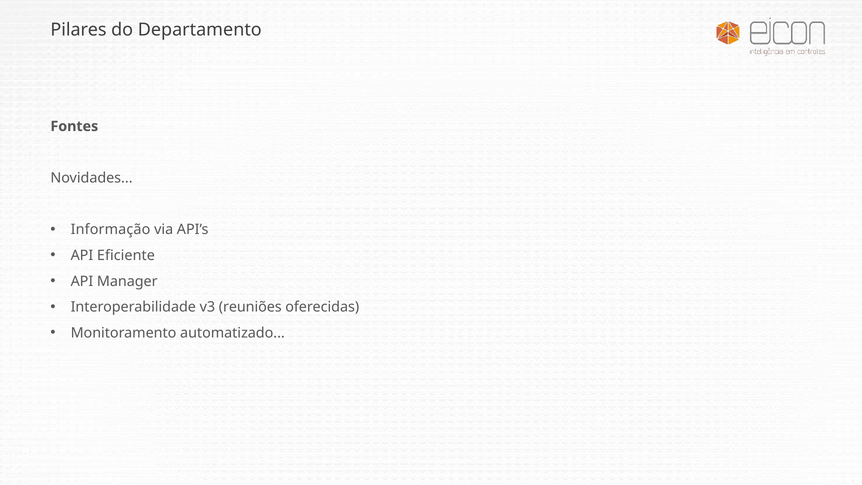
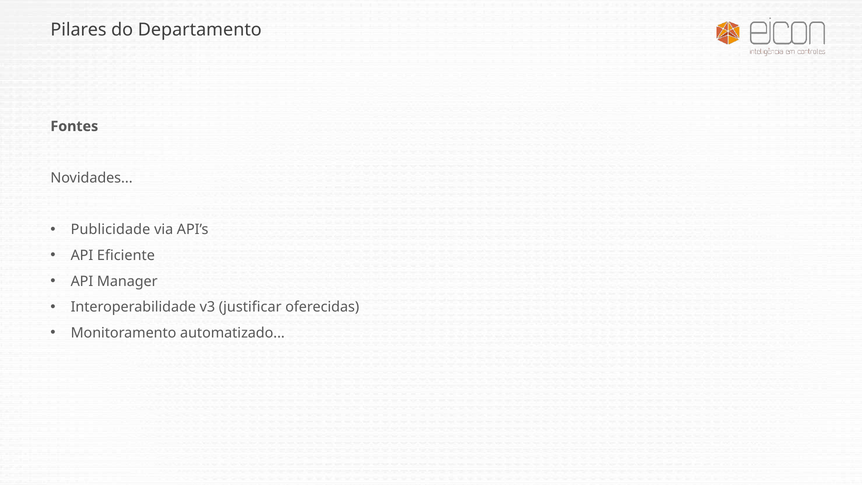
Informação: Informação -> Publicidade
reuniões: reuniões -> justificar
